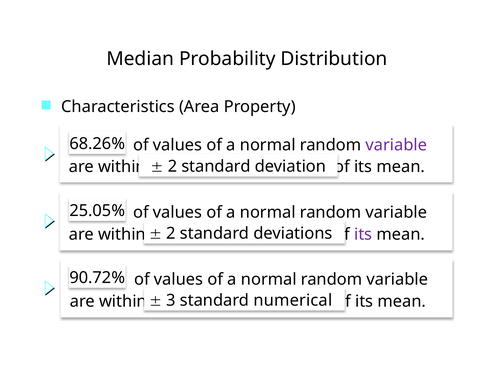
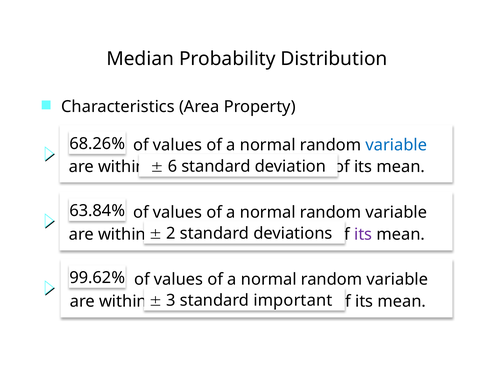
variable at (396, 145) colour: purple -> blue
2 at (172, 166): 2 -> 6
25.05%: 25.05% -> 63.84%
90.72%: 90.72% -> 99.62%
numerical: numerical -> important
